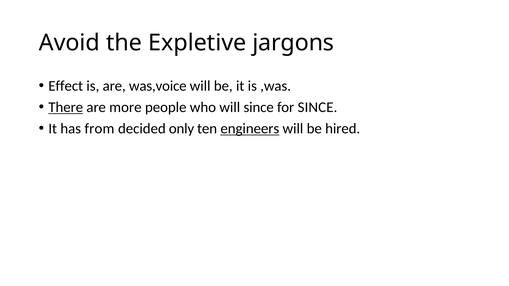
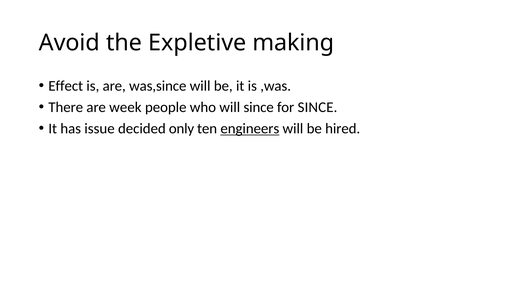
jargons: jargons -> making
was,voice: was,voice -> was,since
There underline: present -> none
more: more -> week
from: from -> issue
